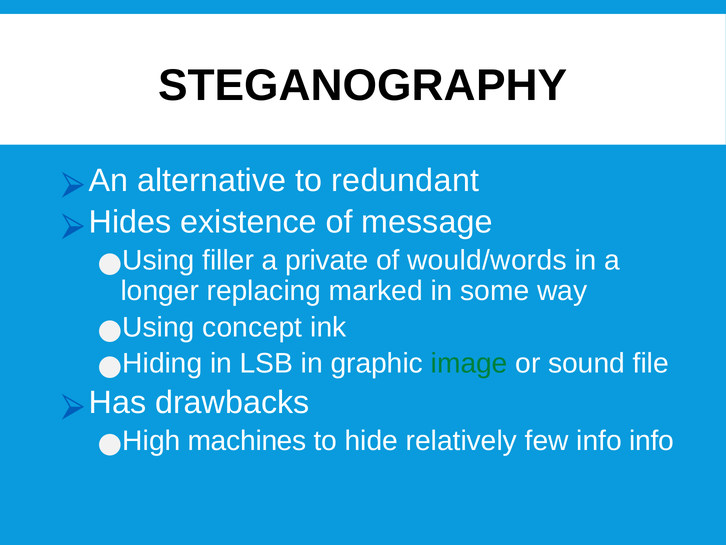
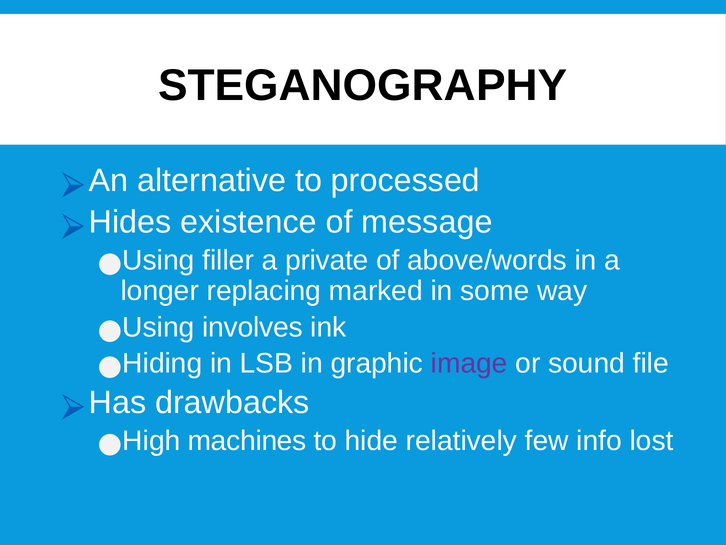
redundant: redundant -> processed
would/words: would/words -> above/words
concept: concept -> involves
image colour: green -> purple
info info: info -> lost
